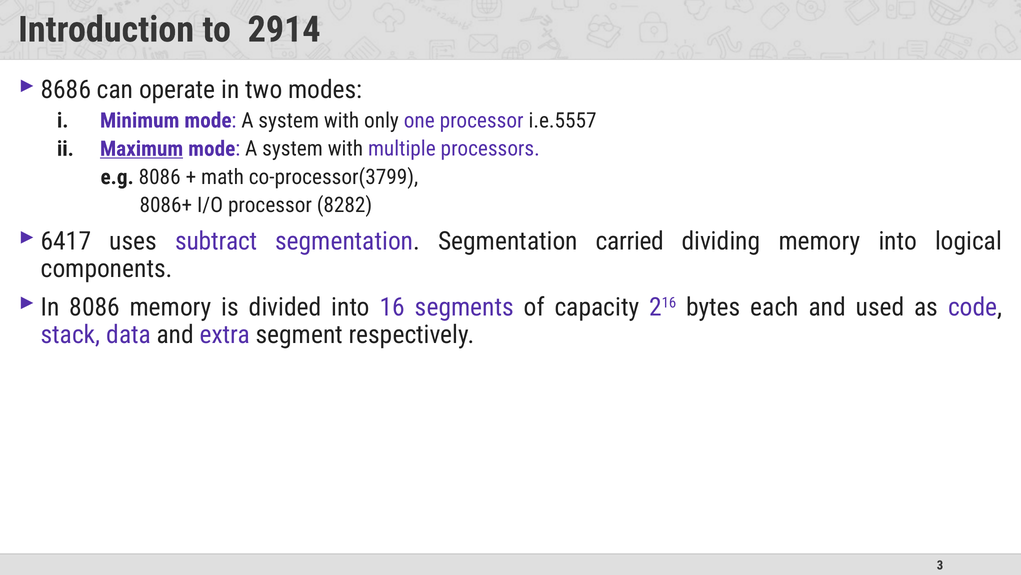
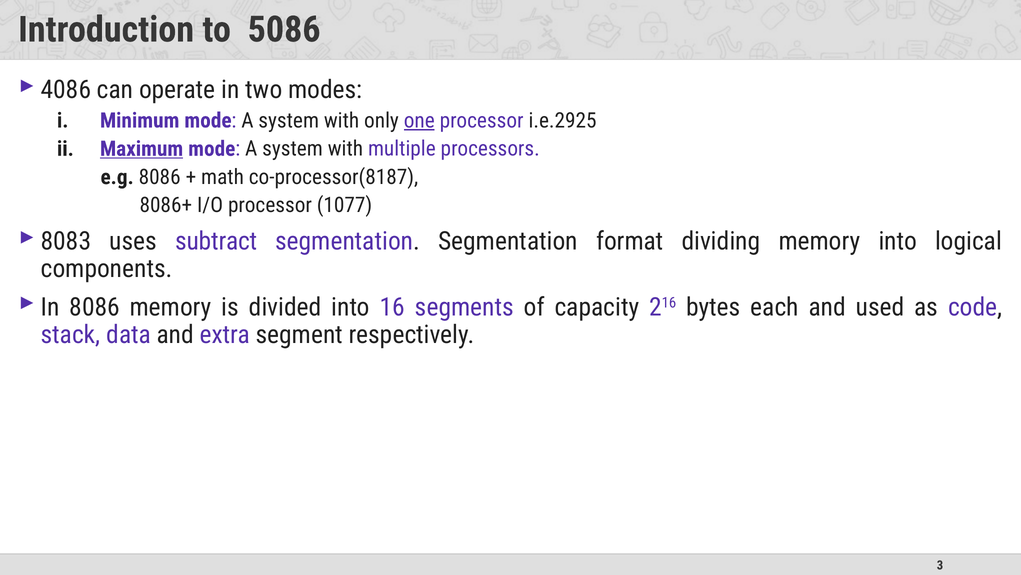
2914: 2914 -> 5086
8686: 8686 -> 4086
one underline: none -> present
i.e.5557: i.e.5557 -> i.e.2925
co-processor(3799: co-processor(3799 -> co-processor(8187
8282: 8282 -> 1077
6417: 6417 -> 8083
carried: carried -> format
